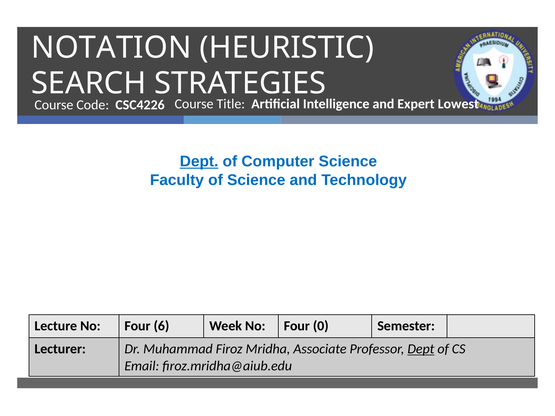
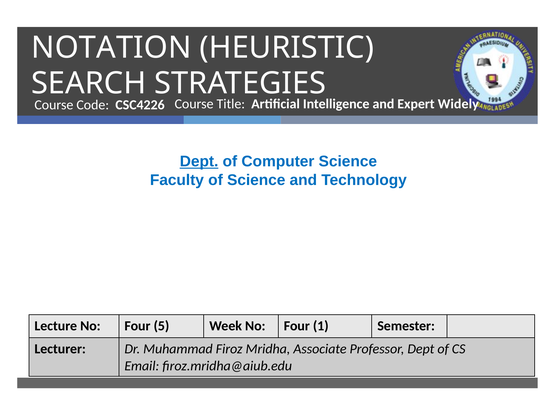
Lowest: Lowest -> Widely
6: 6 -> 5
0: 0 -> 1
Dept at (421, 349) underline: present -> none
